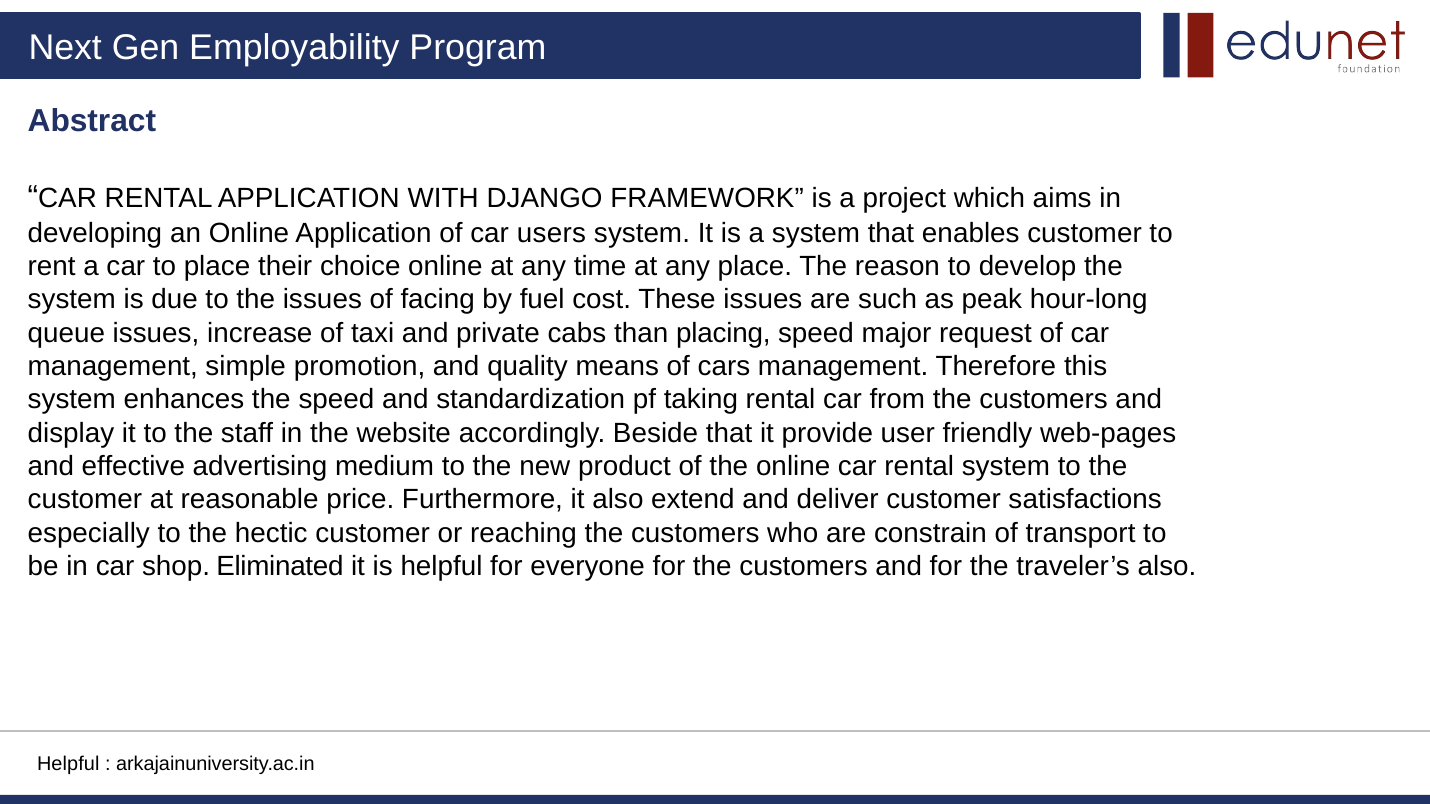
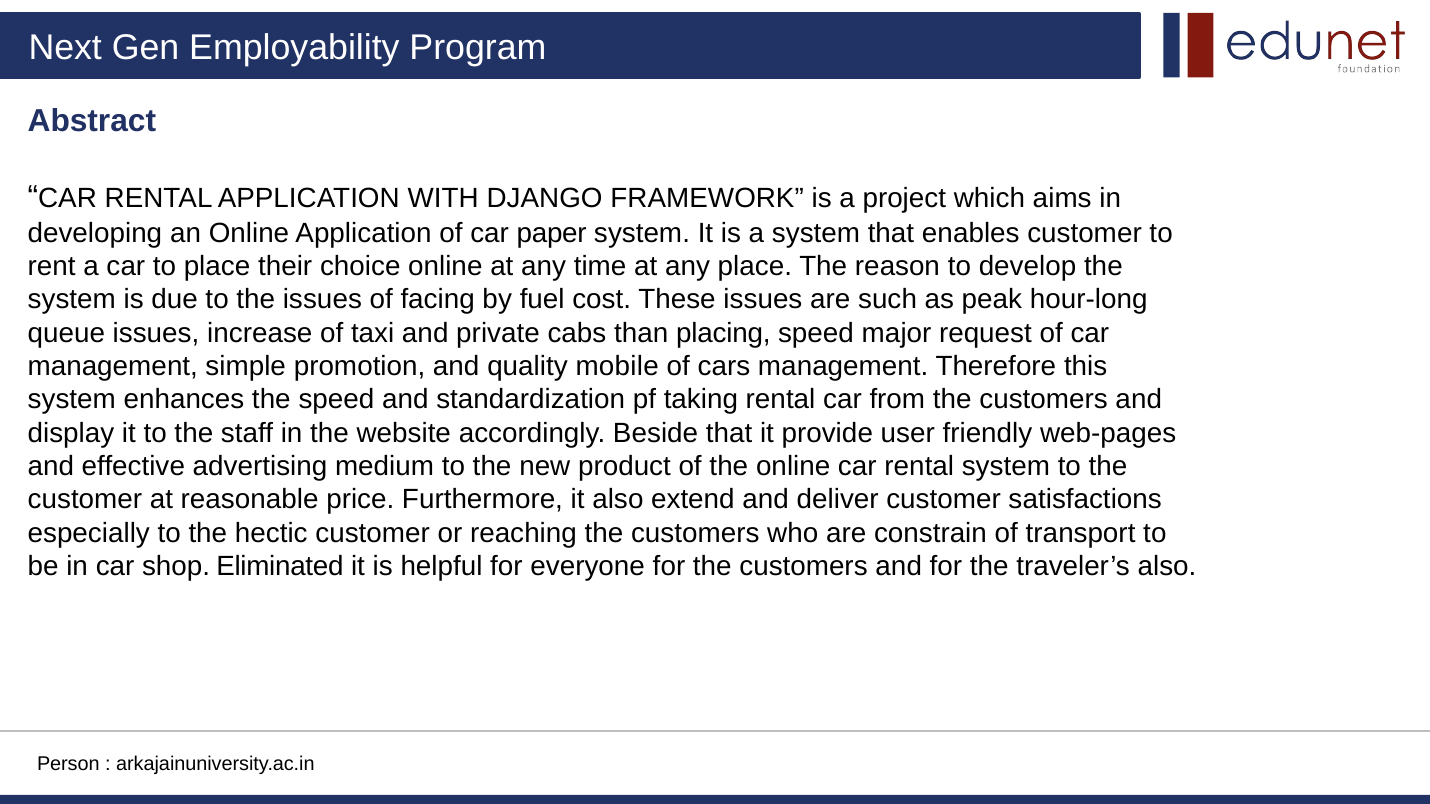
users: users -> paper
means: means -> mobile
Helpful at (68, 765): Helpful -> Person
